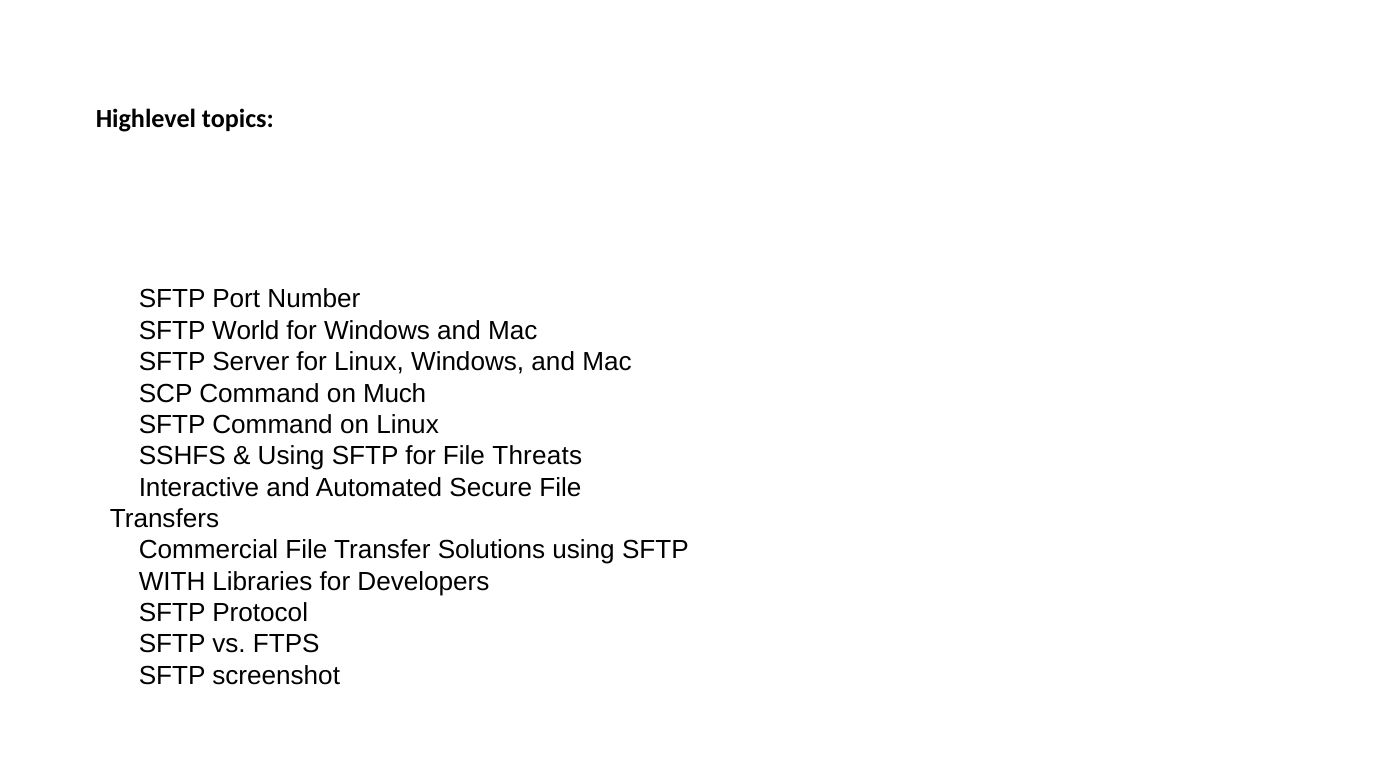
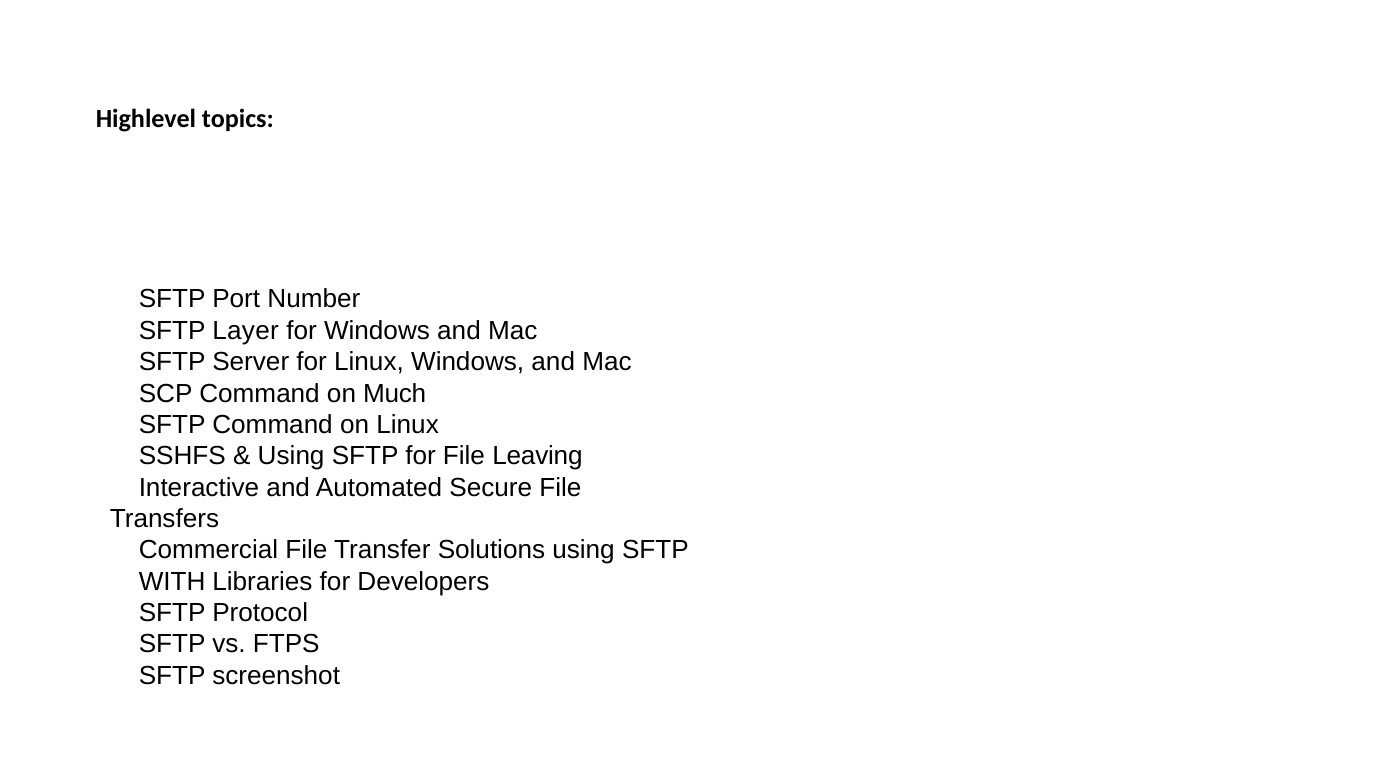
World: World -> Layer
Threats: Threats -> Leaving
